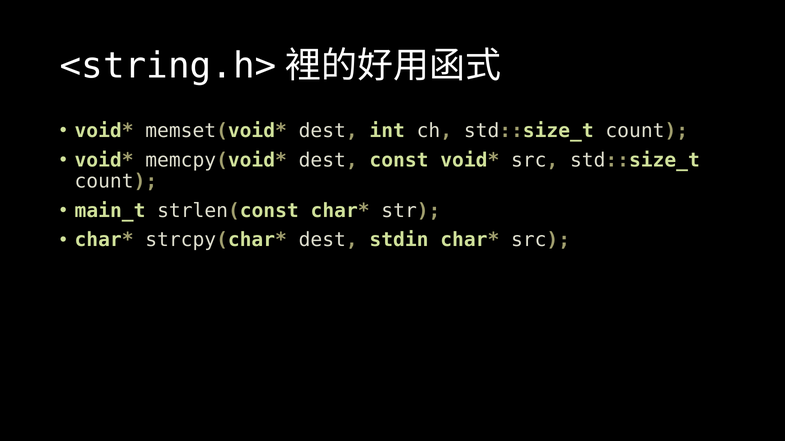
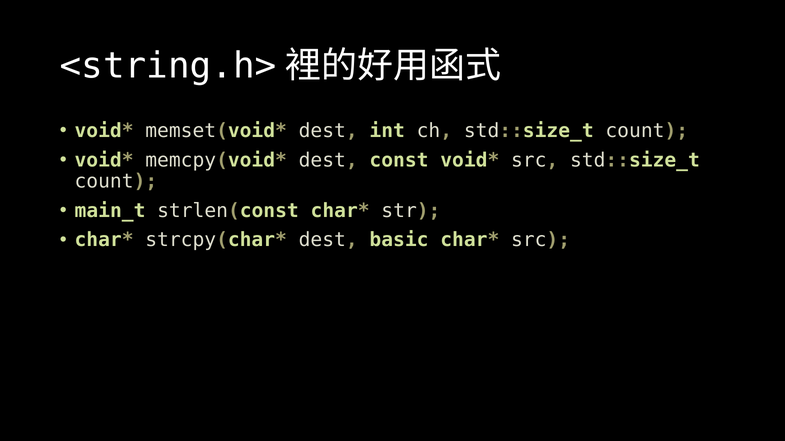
stdin: stdin -> basic
